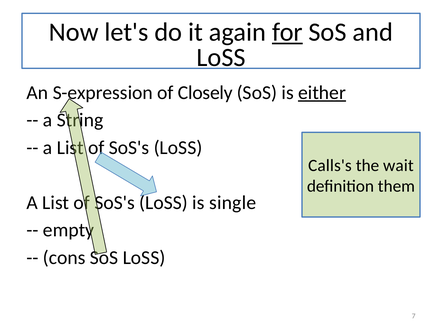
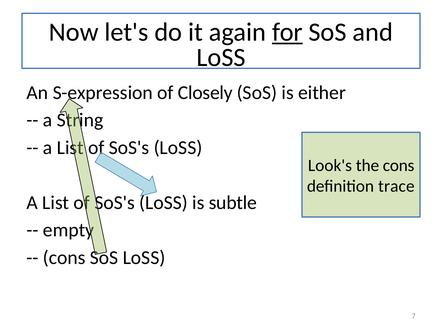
either underline: present -> none
Calls's: Calls's -> Look's
the wait: wait -> cons
them: them -> trace
single: single -> subtle
